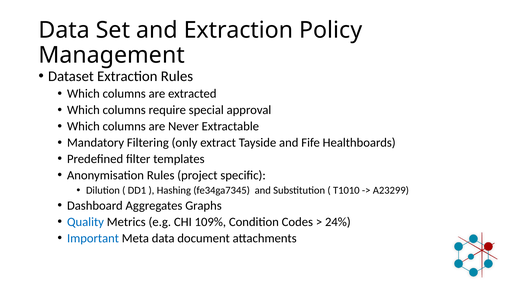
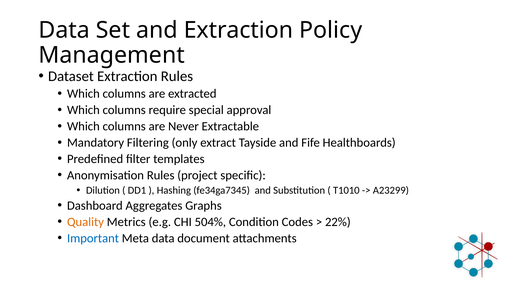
Quality colour: blue -> orange
109%: 109% -> 504%
24%: 24% -> 22%
